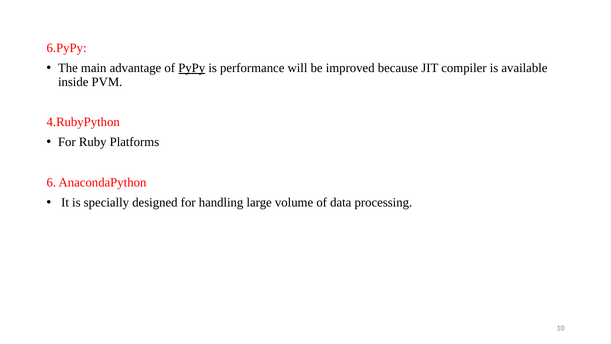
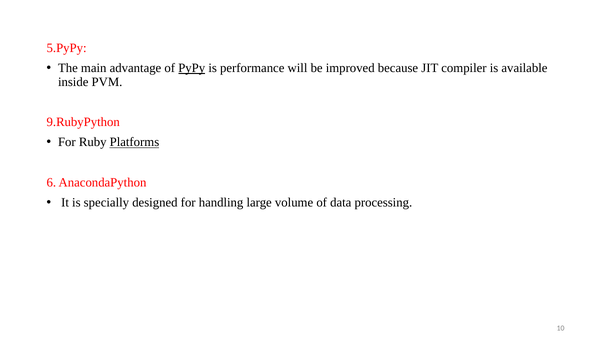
6.PyPy: 6.PyPy -> 5.PyPy
4.RubyPython: 4.RubyPython -> 9.RubyPython
Platforms underline: none -> present
